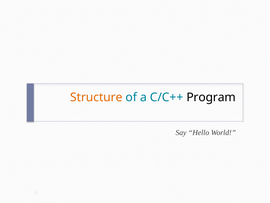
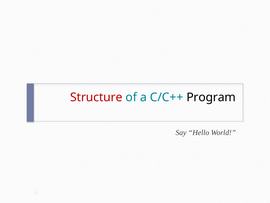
Structure colour: orange -> red
